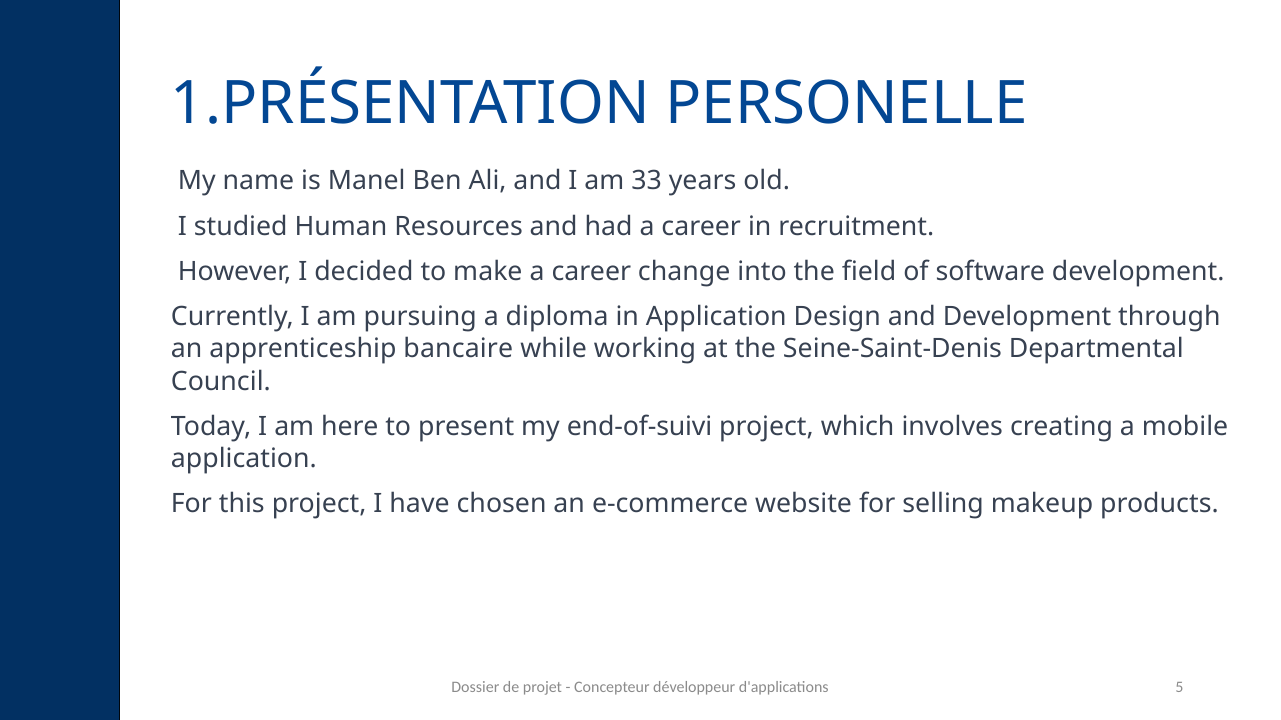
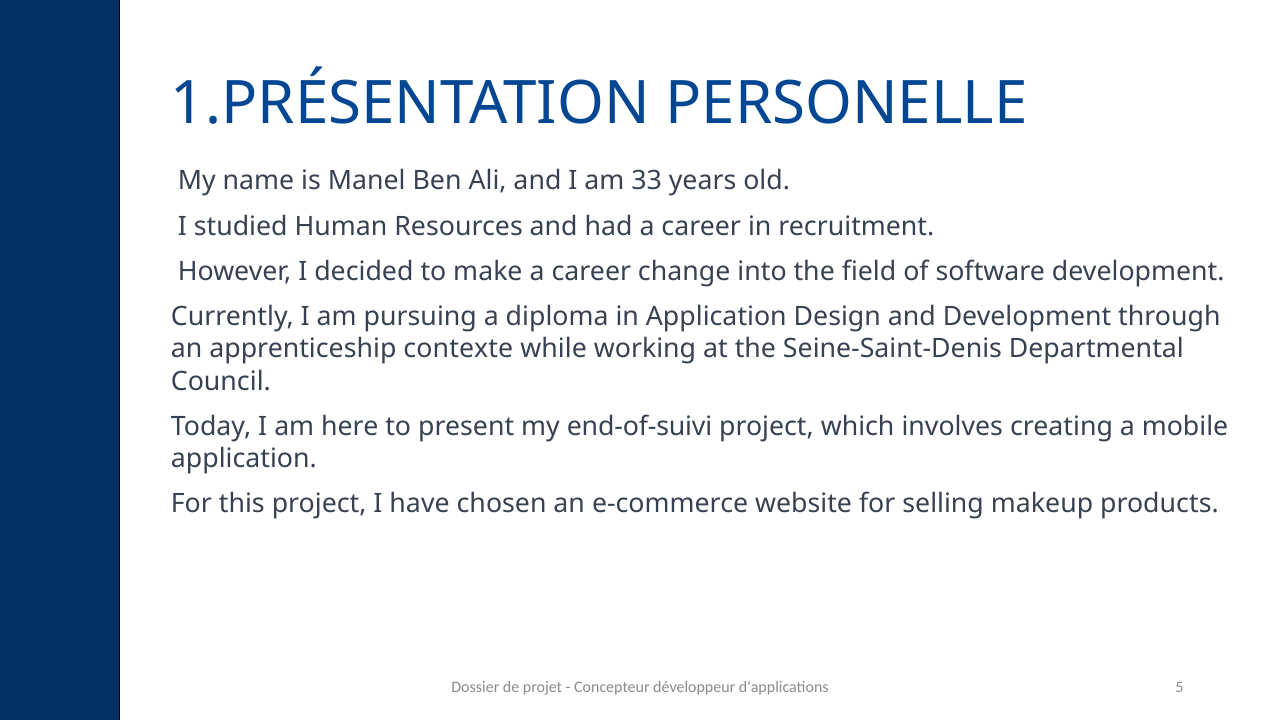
bancaire: bancaire -> contexte
